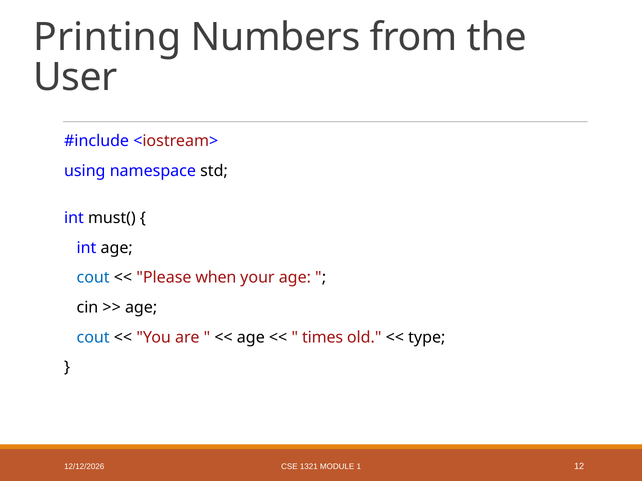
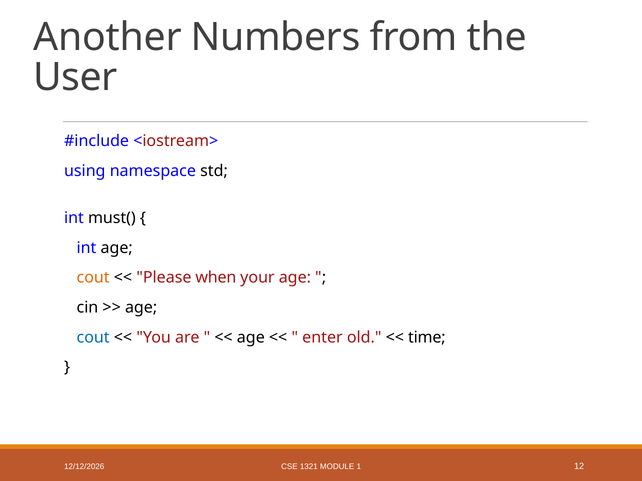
Printing: Printing -> Another
cout at (93, 278) colour: blue -> orange
times: times -> enter
type: type -> time
